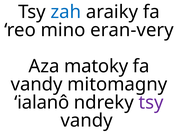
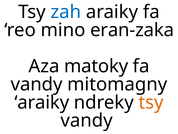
eran-very: eran-very -> eran-zaka
ialanô at (42, 102): ialanô -> araiky
tsy at (151, 102) colour: purple -> orange
